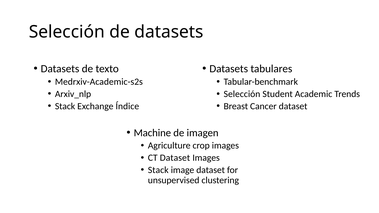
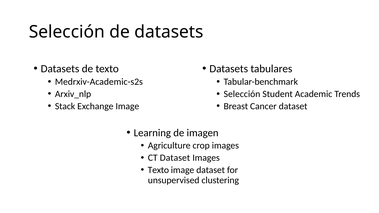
Exchange Índice: Índice -> Image
Machine: Machine -> Learning
Stack at (158, 170): Stack -> Texto
